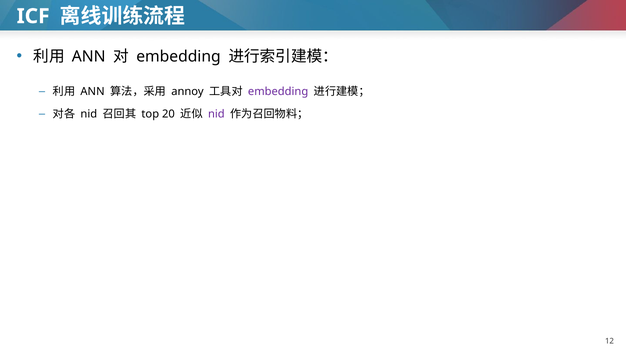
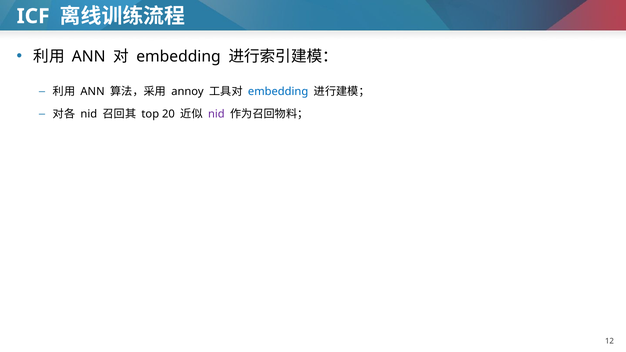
embedding at (278, 92) colour: purple -> blue
